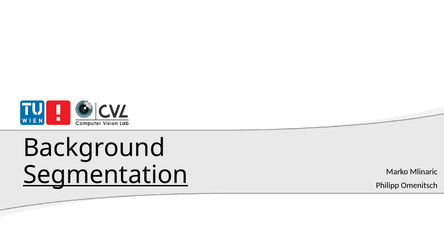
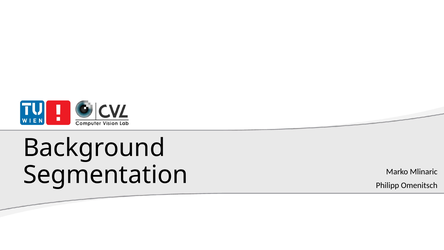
Segmentation underline: present -> none
